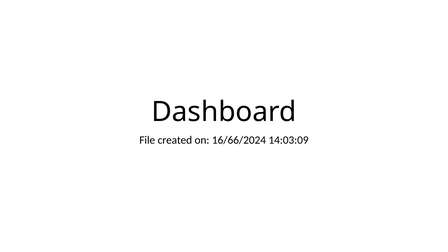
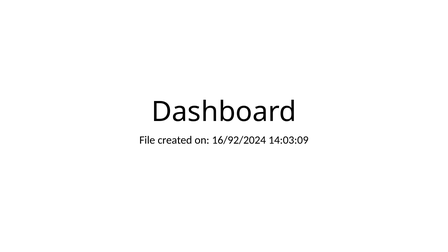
16/66/2024: 16/66/2024 -> 16/92/2024
